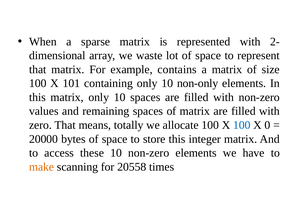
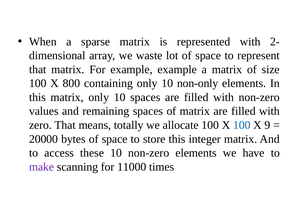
example contains: contains -> example
101: 101 -> 800
0: 0 -> 9
make colour: orange -> purple
20558: 20558 -> 11000
